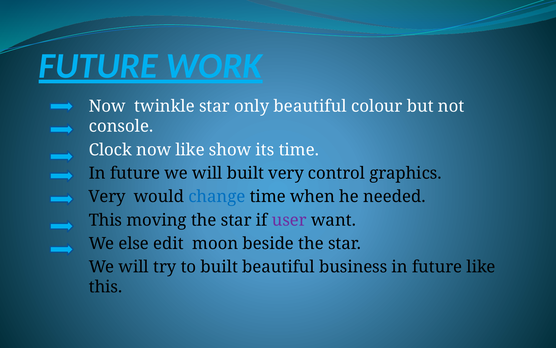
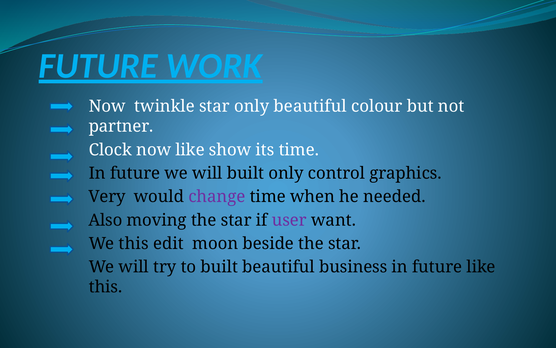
console: console -> partner
built very: very -> only
change colour: blue -> purple
This at (105, 220): This -> Also
We else: else -> this
